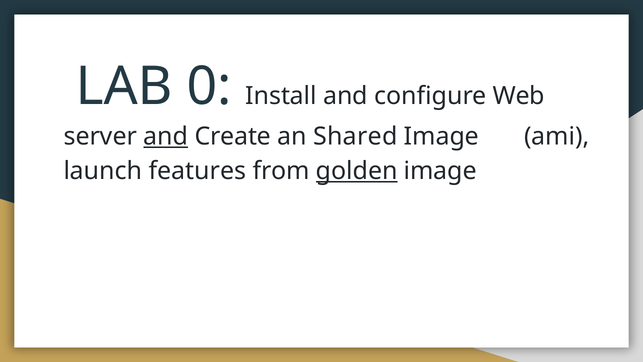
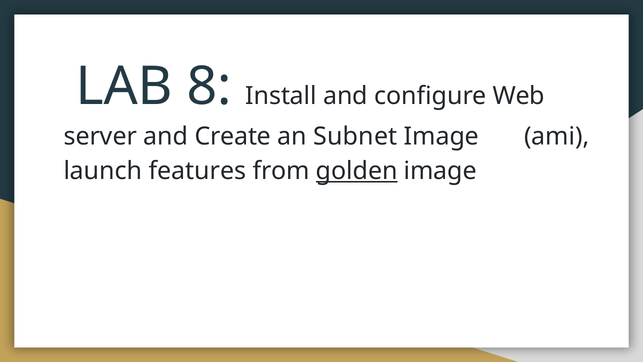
0: 0 -> 8
and at (166, 136) underline: present -> none
Shared: Shared -> Subnet
